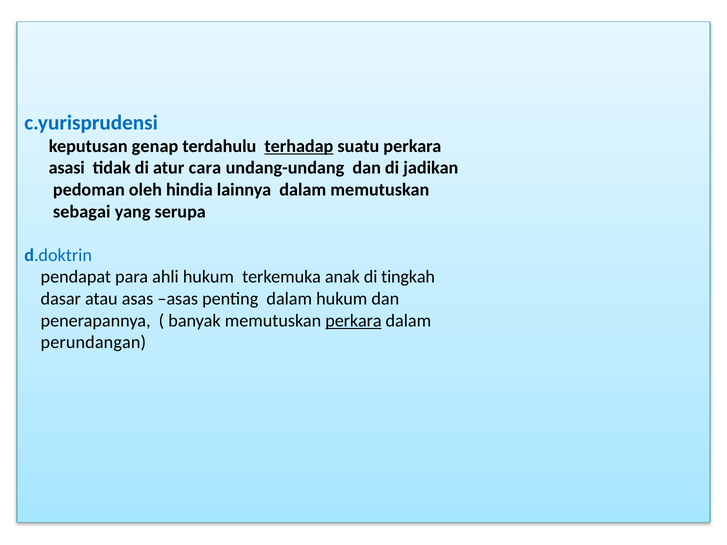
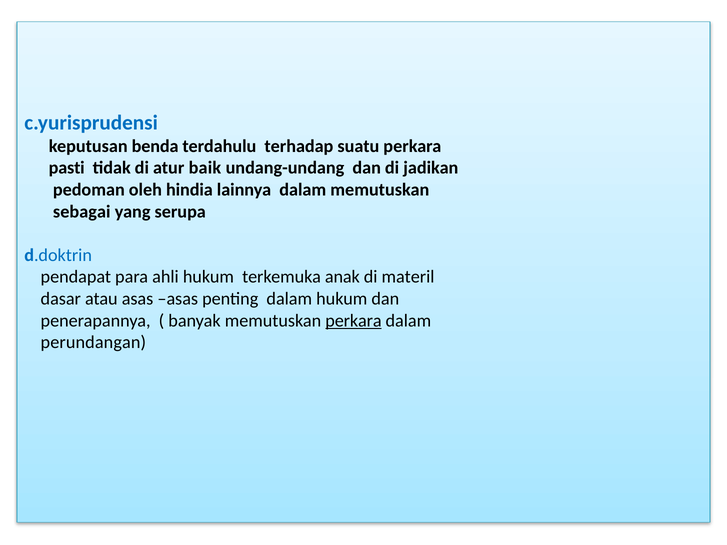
genap: genap -> benda
terhadap underline: present -> none
asasi: asasi -> pasti
cara: cara -> baik
tingkah: tingkah -> materil
